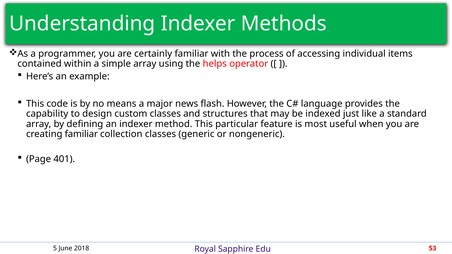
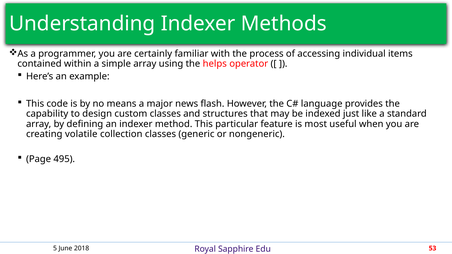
creating familiar: familiar -> volatile
401: 401 -> 495
